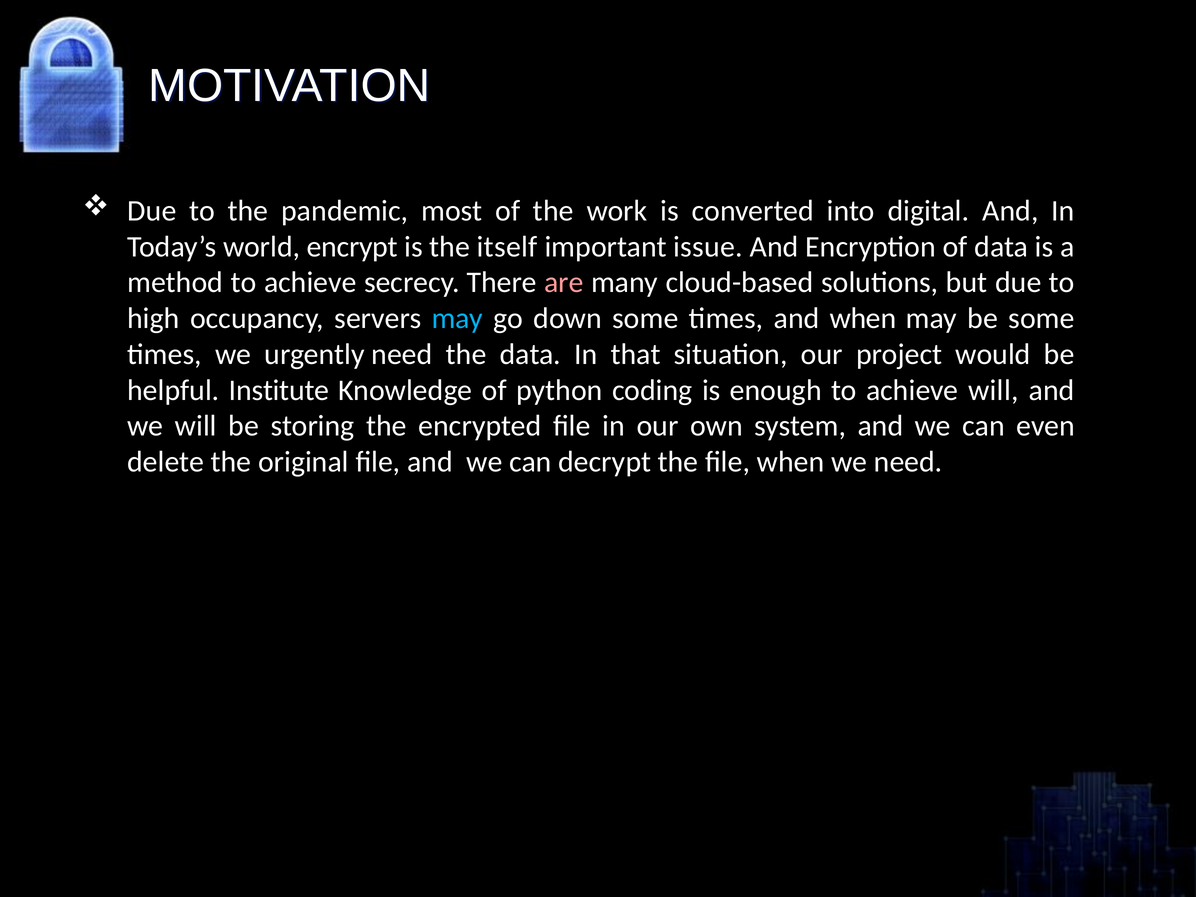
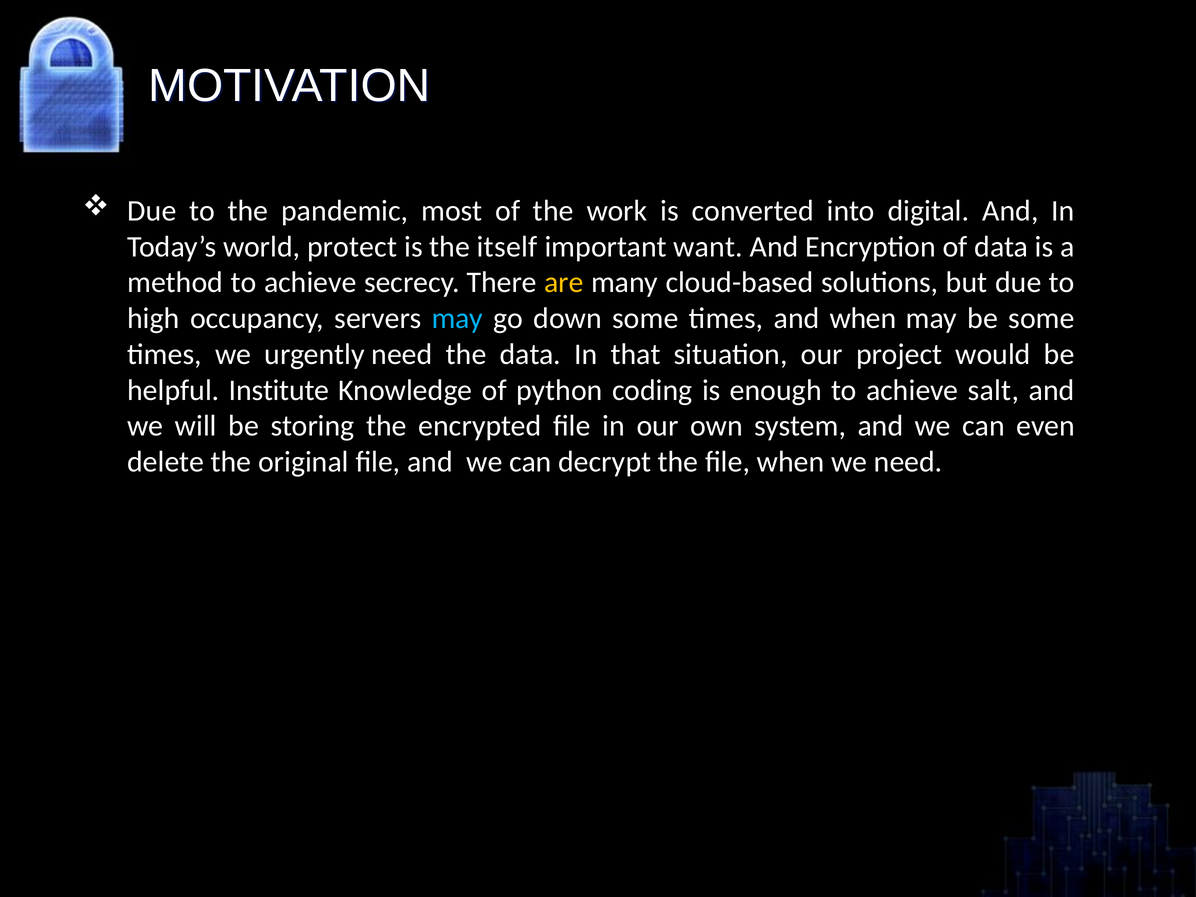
encrypt: encrypt -> protect
issue: issue -> want
are colour: pink -> yellow
achieve will: will -> salt
